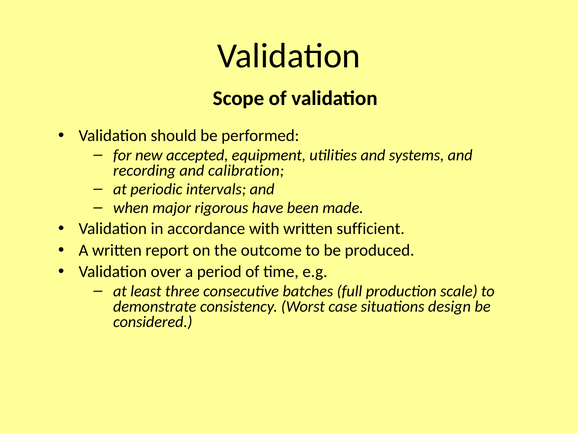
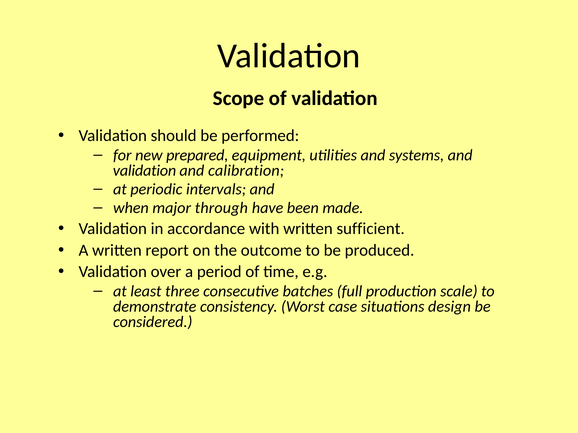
accepted: accepted -> prepared
recording at (144, 171): recording -> validation
rigorous: rigorous -> through
